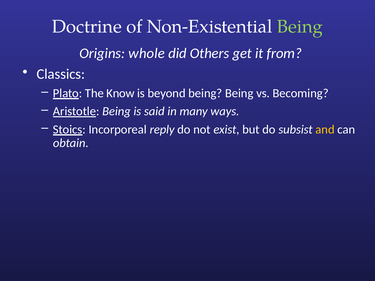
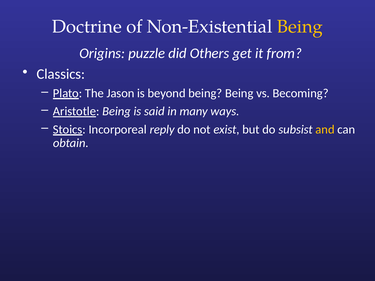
Being at (300, 27) colour: light green -> yellow
whole: whole -> puzzle
Know: Know -> Jason
